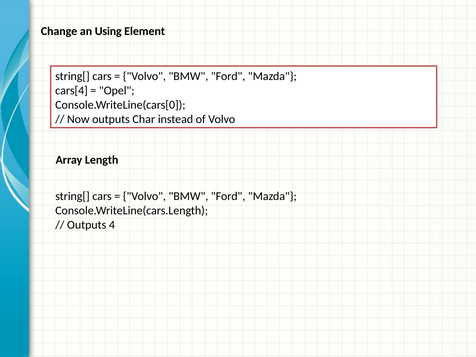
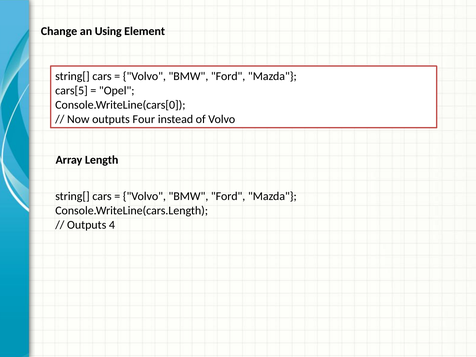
cars[4: cars[4 -> cars[5
Char: Char -> Four
